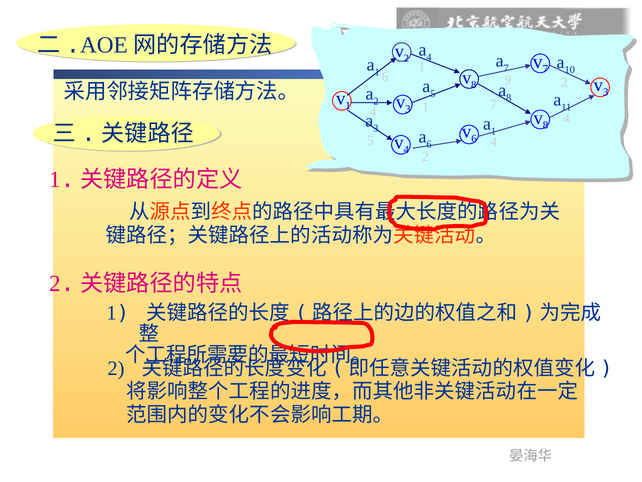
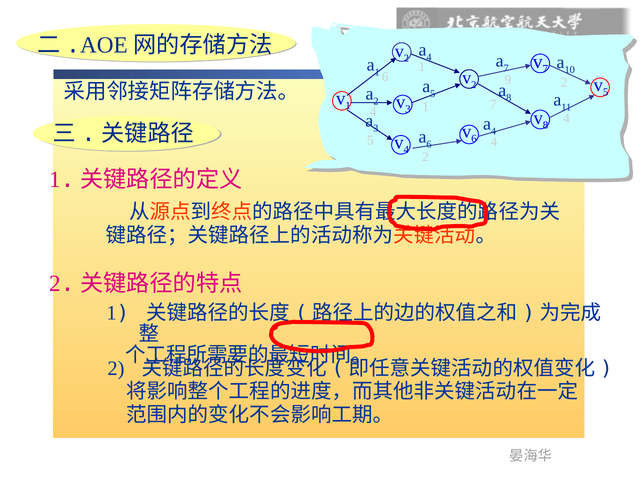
8 at (474, 85): 8 -> 2
3 at (606, 92): 3 -> 5
1 at (494, 131): 1 -> 4
